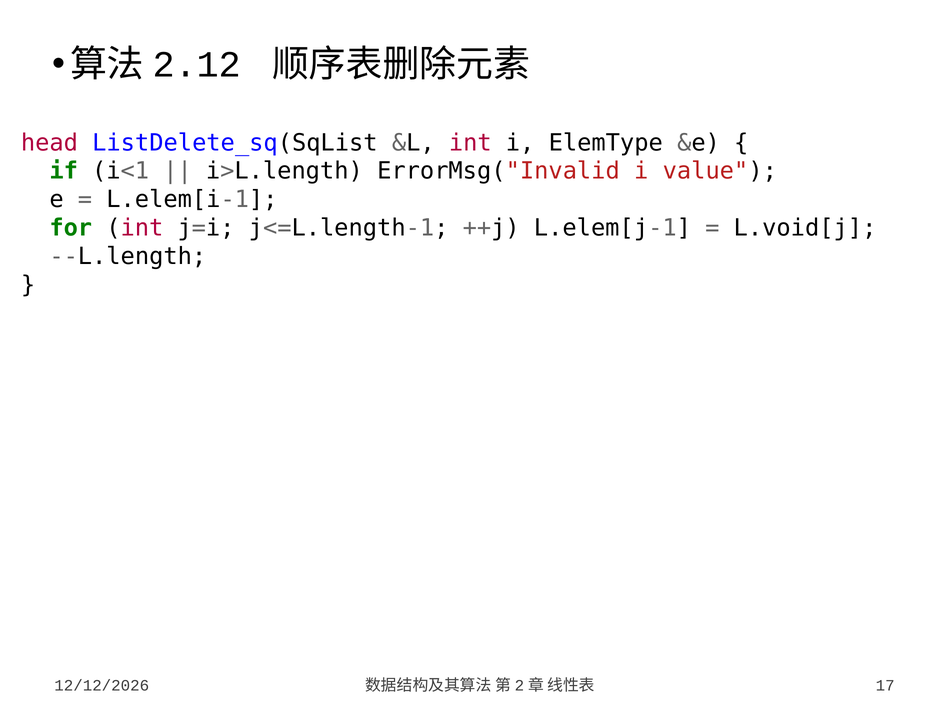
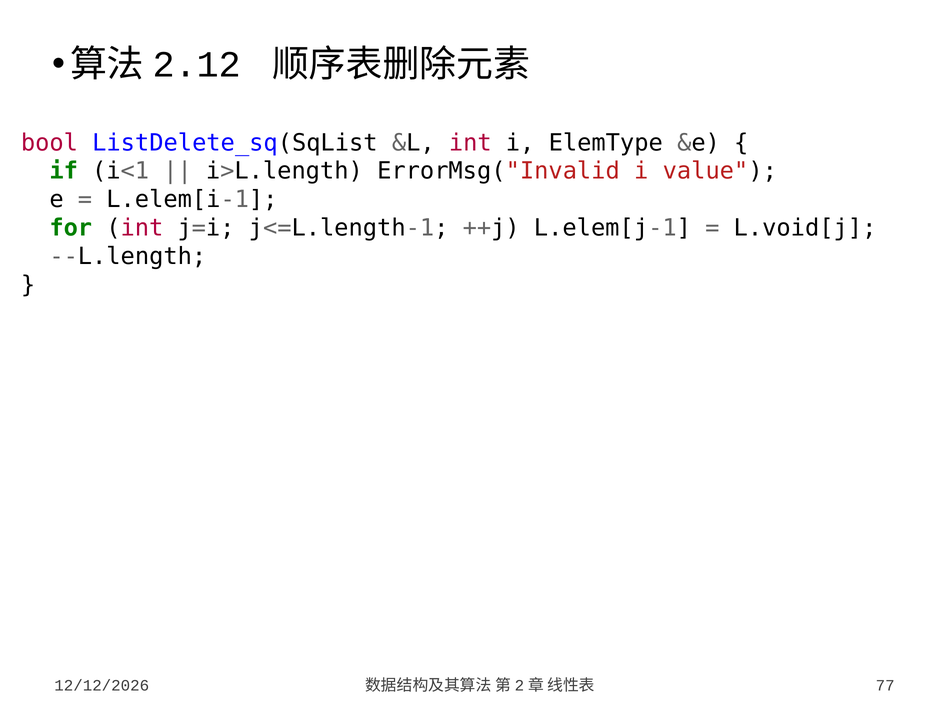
head: head -> bool
17: 17 -> 77
